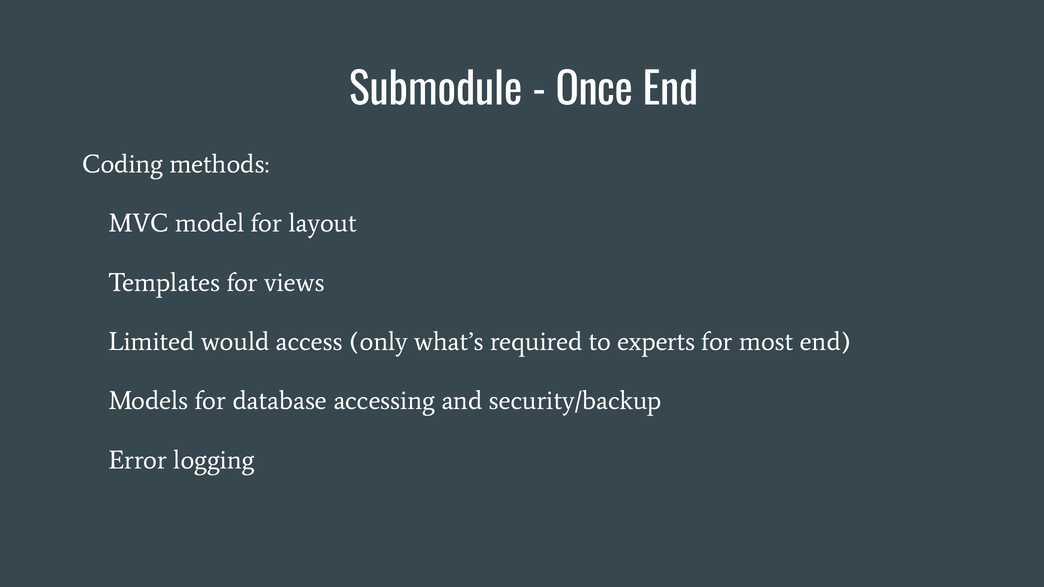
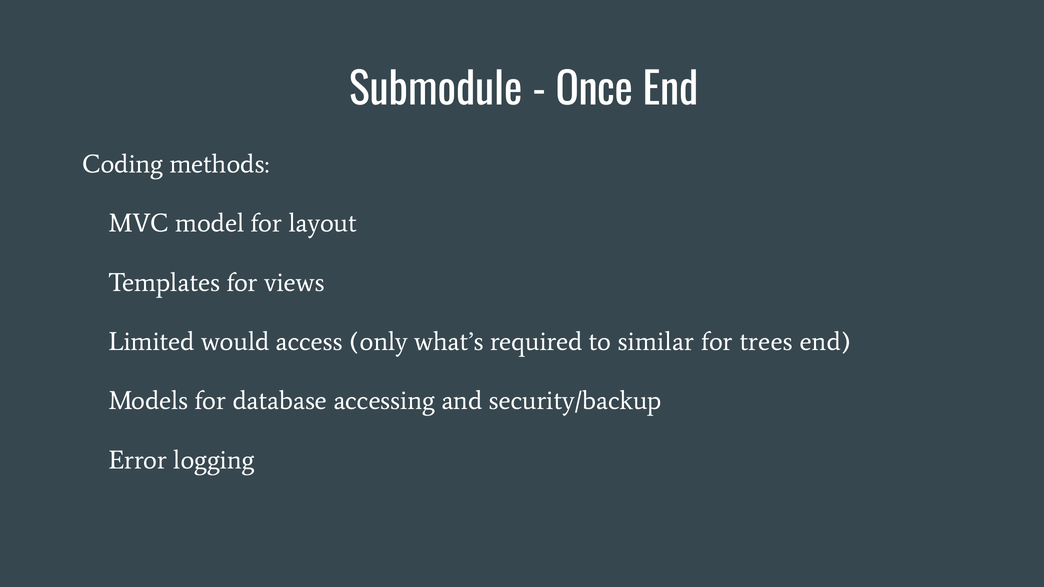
experts: experts -> similar
most: most -> trees
